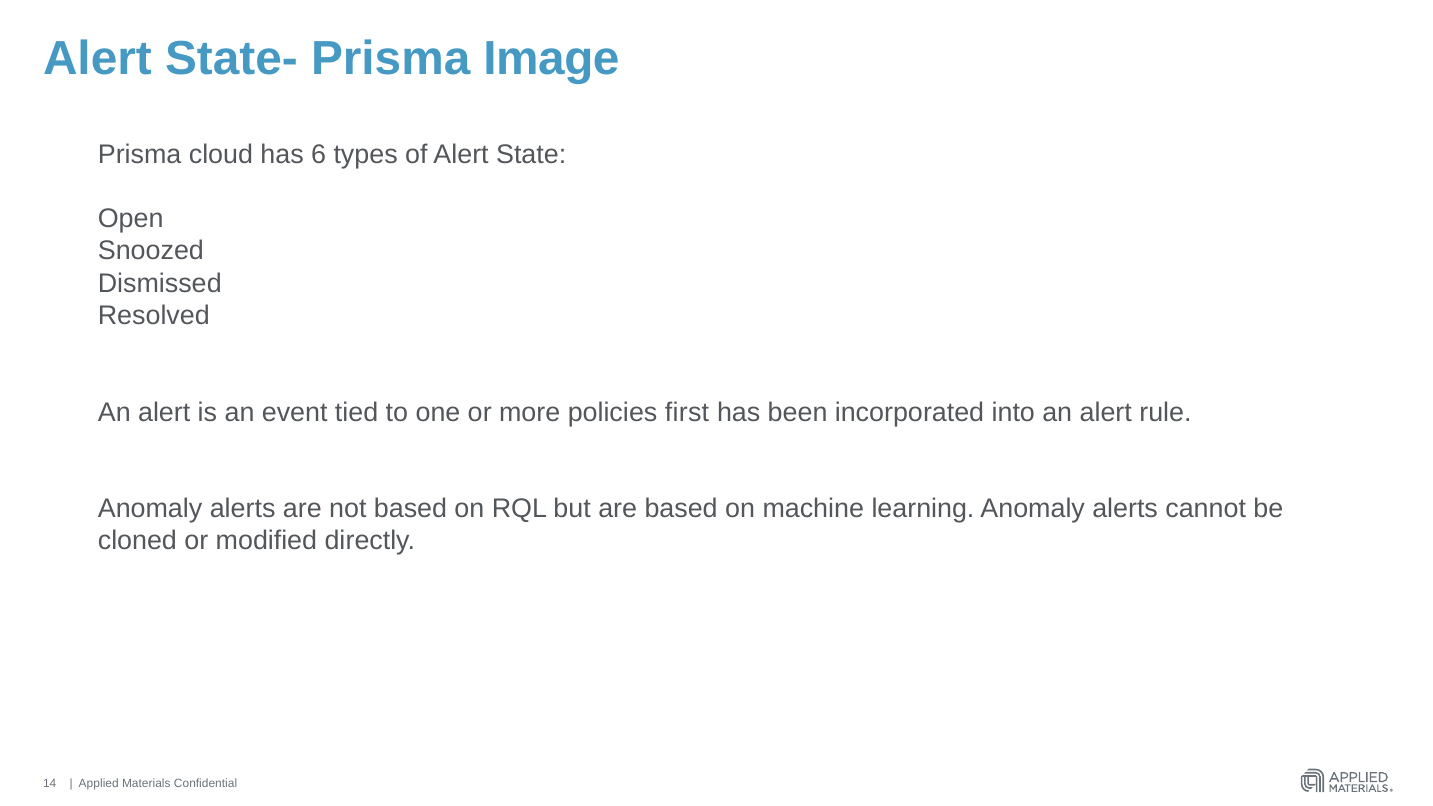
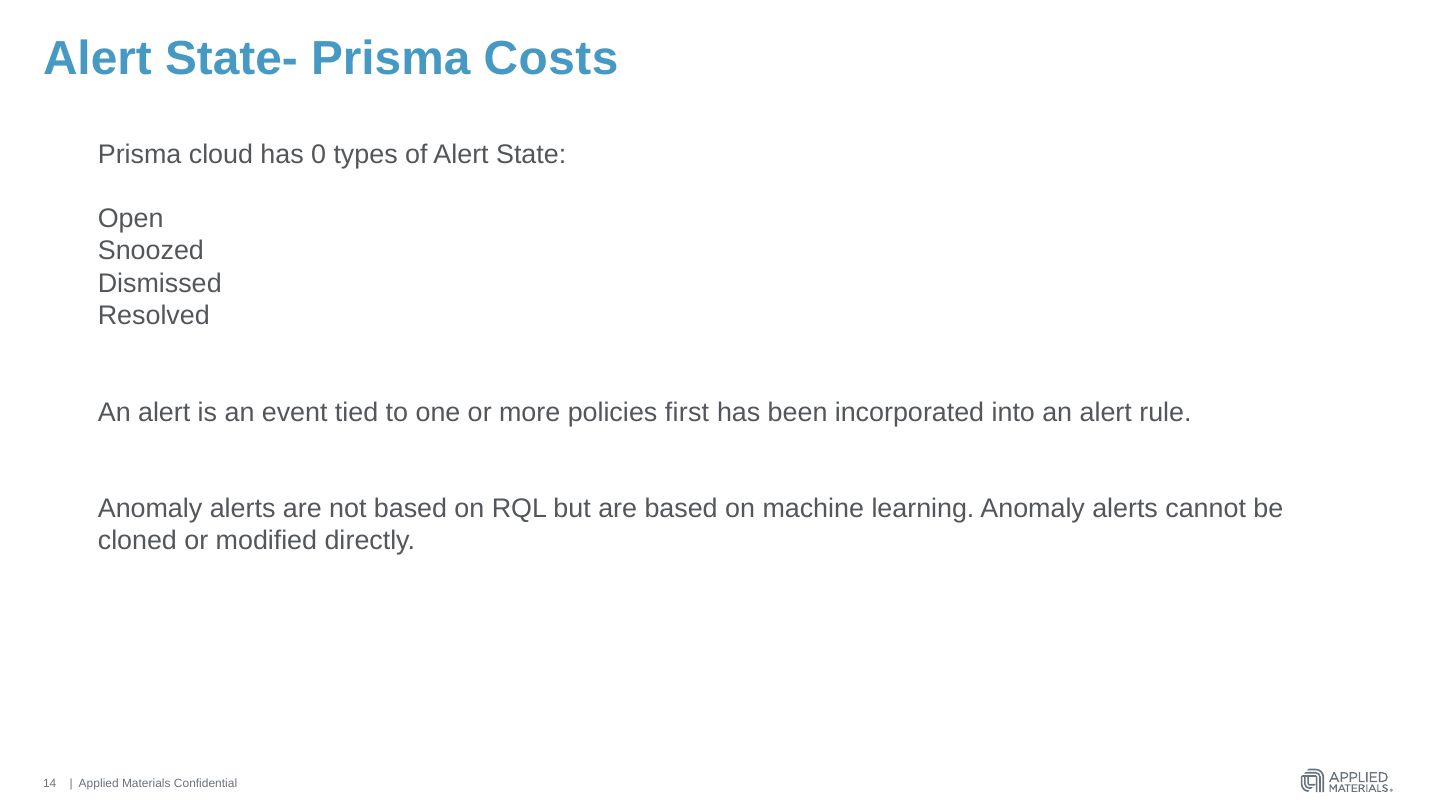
Image: Image -> Costs
6: 6 -> 0
